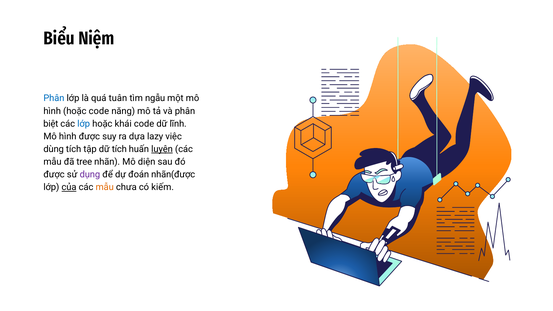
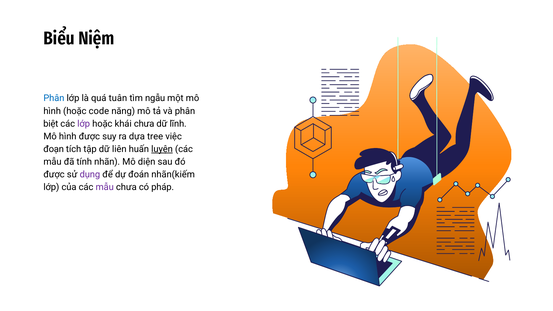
lớp at (84, 124) colour: blue -> purple
khái code: code -> chưa
lazy: lazy -> tree
dùng: dùng -> đoạn
dữ tích: tích -> liên
tree: tree -> tính
nhãn(được: nhãn(được -> nhãn(kiếm
của underline: present -> none
mẫu at (105, 187) colour: orange -> purple
kiếm: kiếm -> pháp
